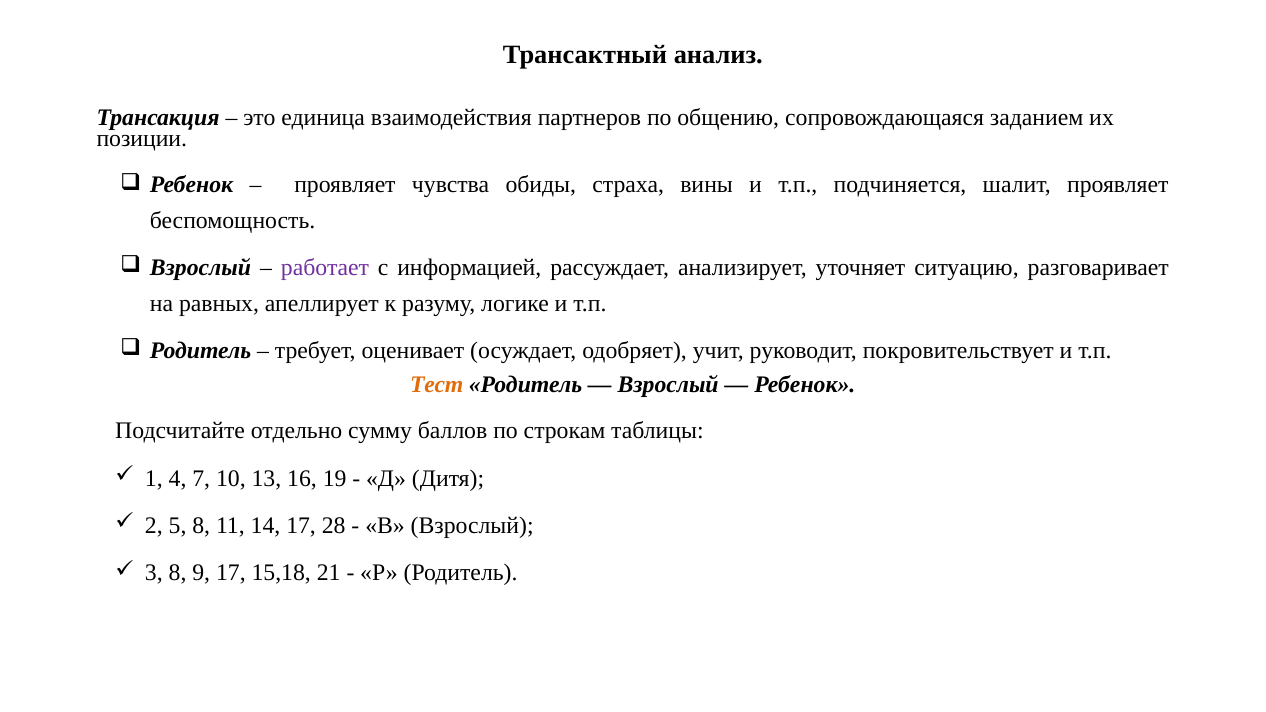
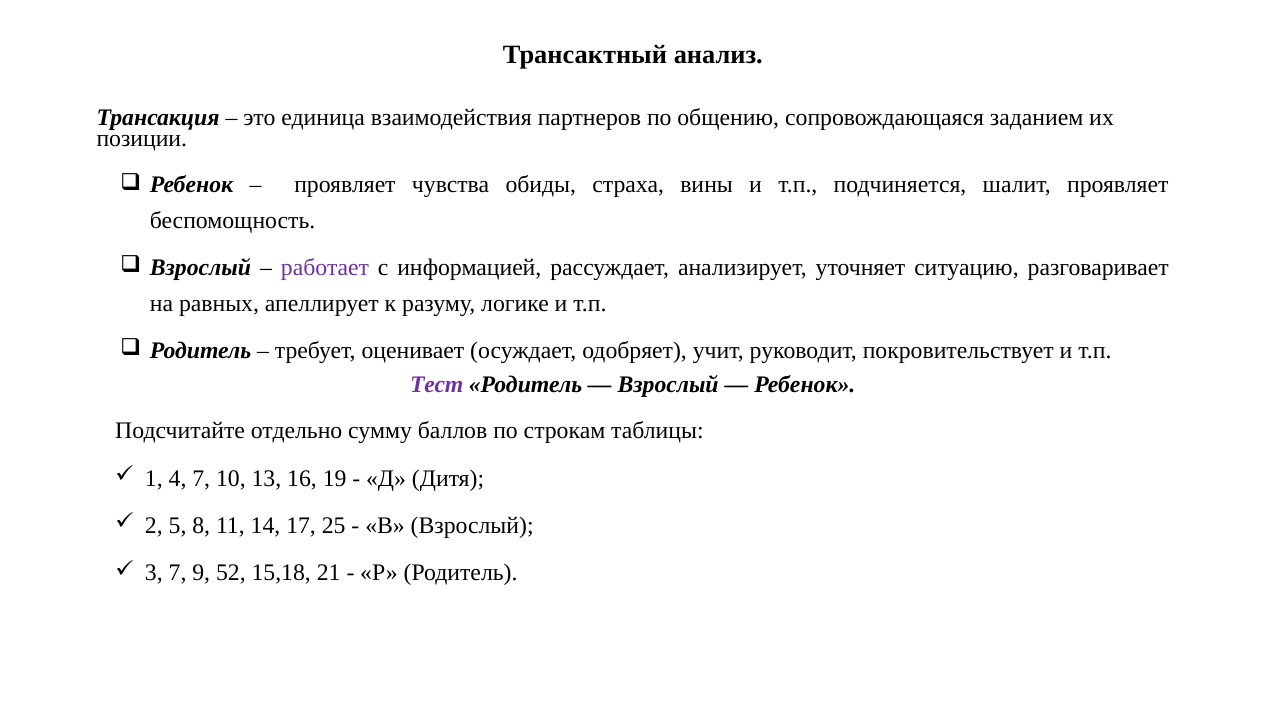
Тест colour: orange -> purple
28: 28 -> 25
3 8: 8 -> 7
9 17: 17 -> 52
